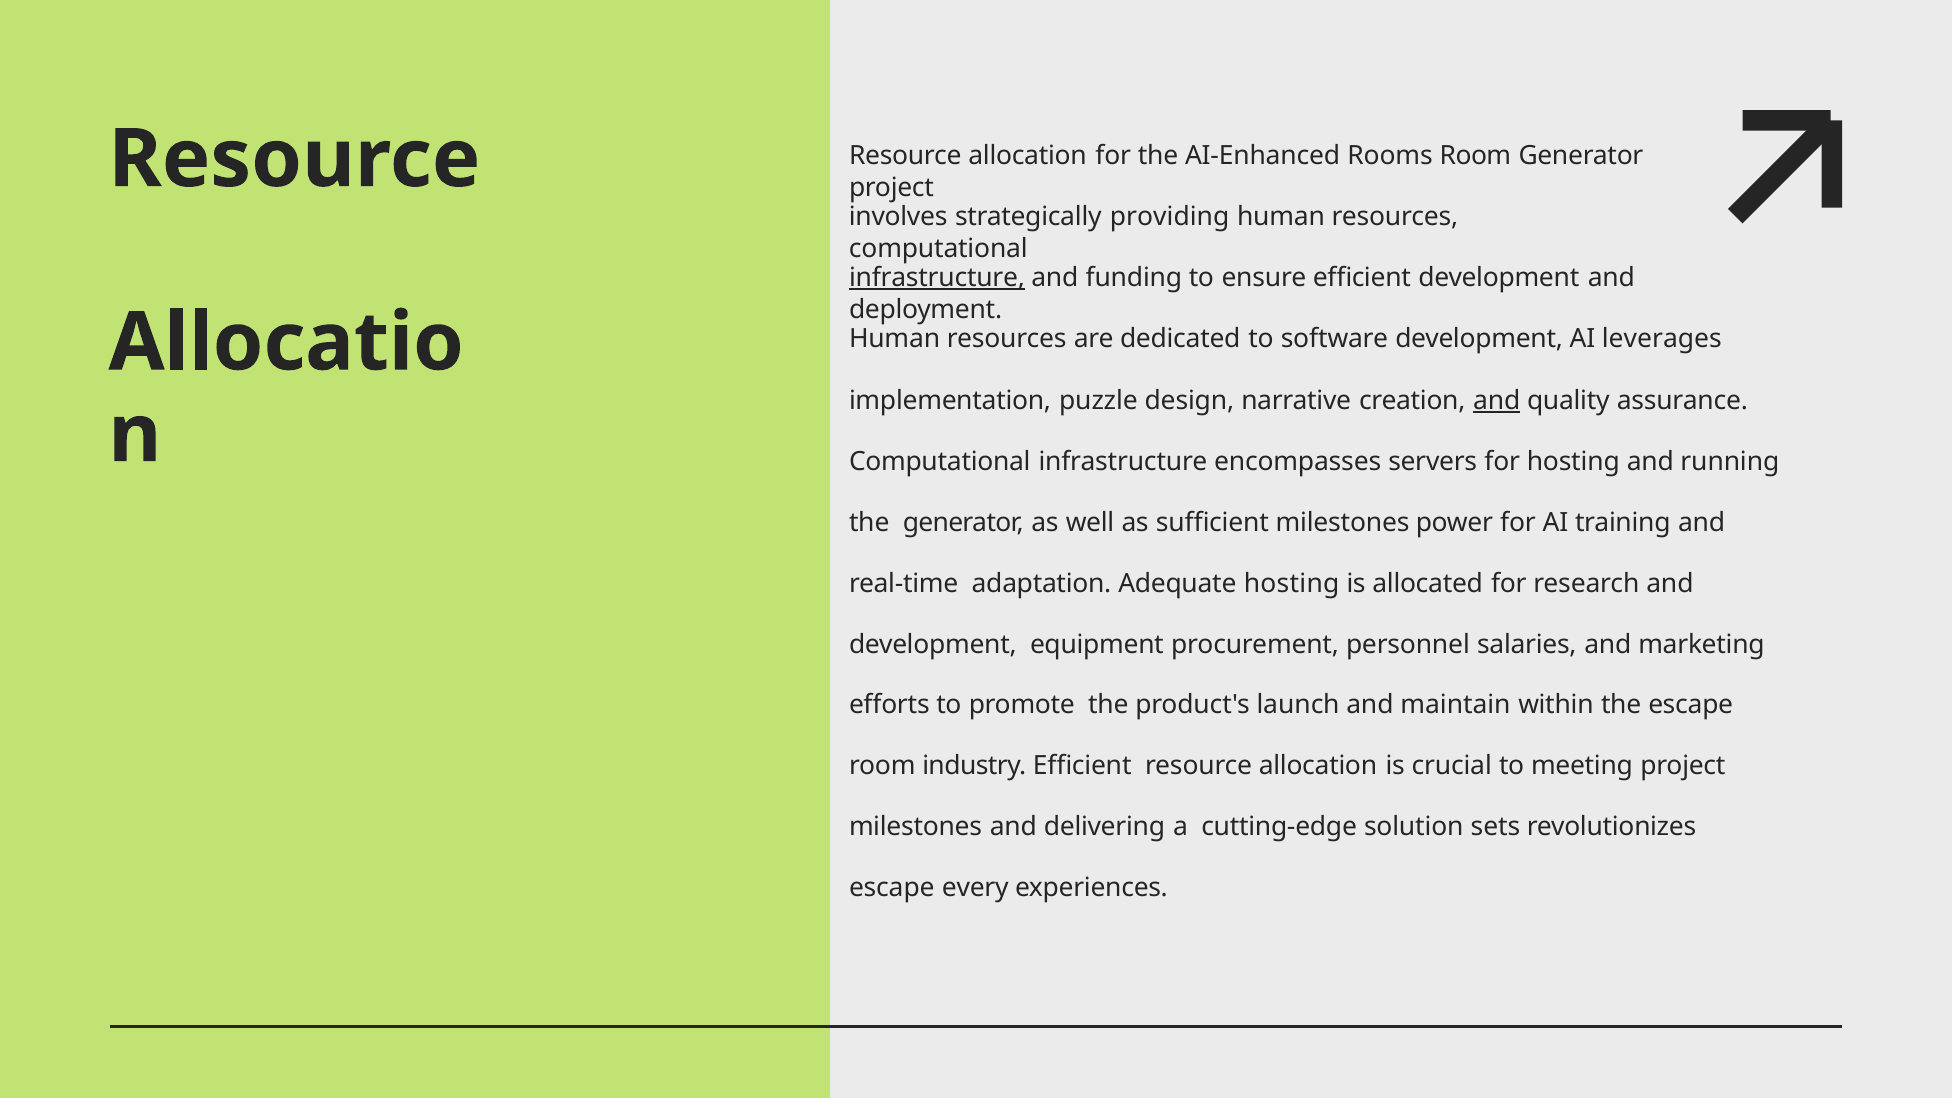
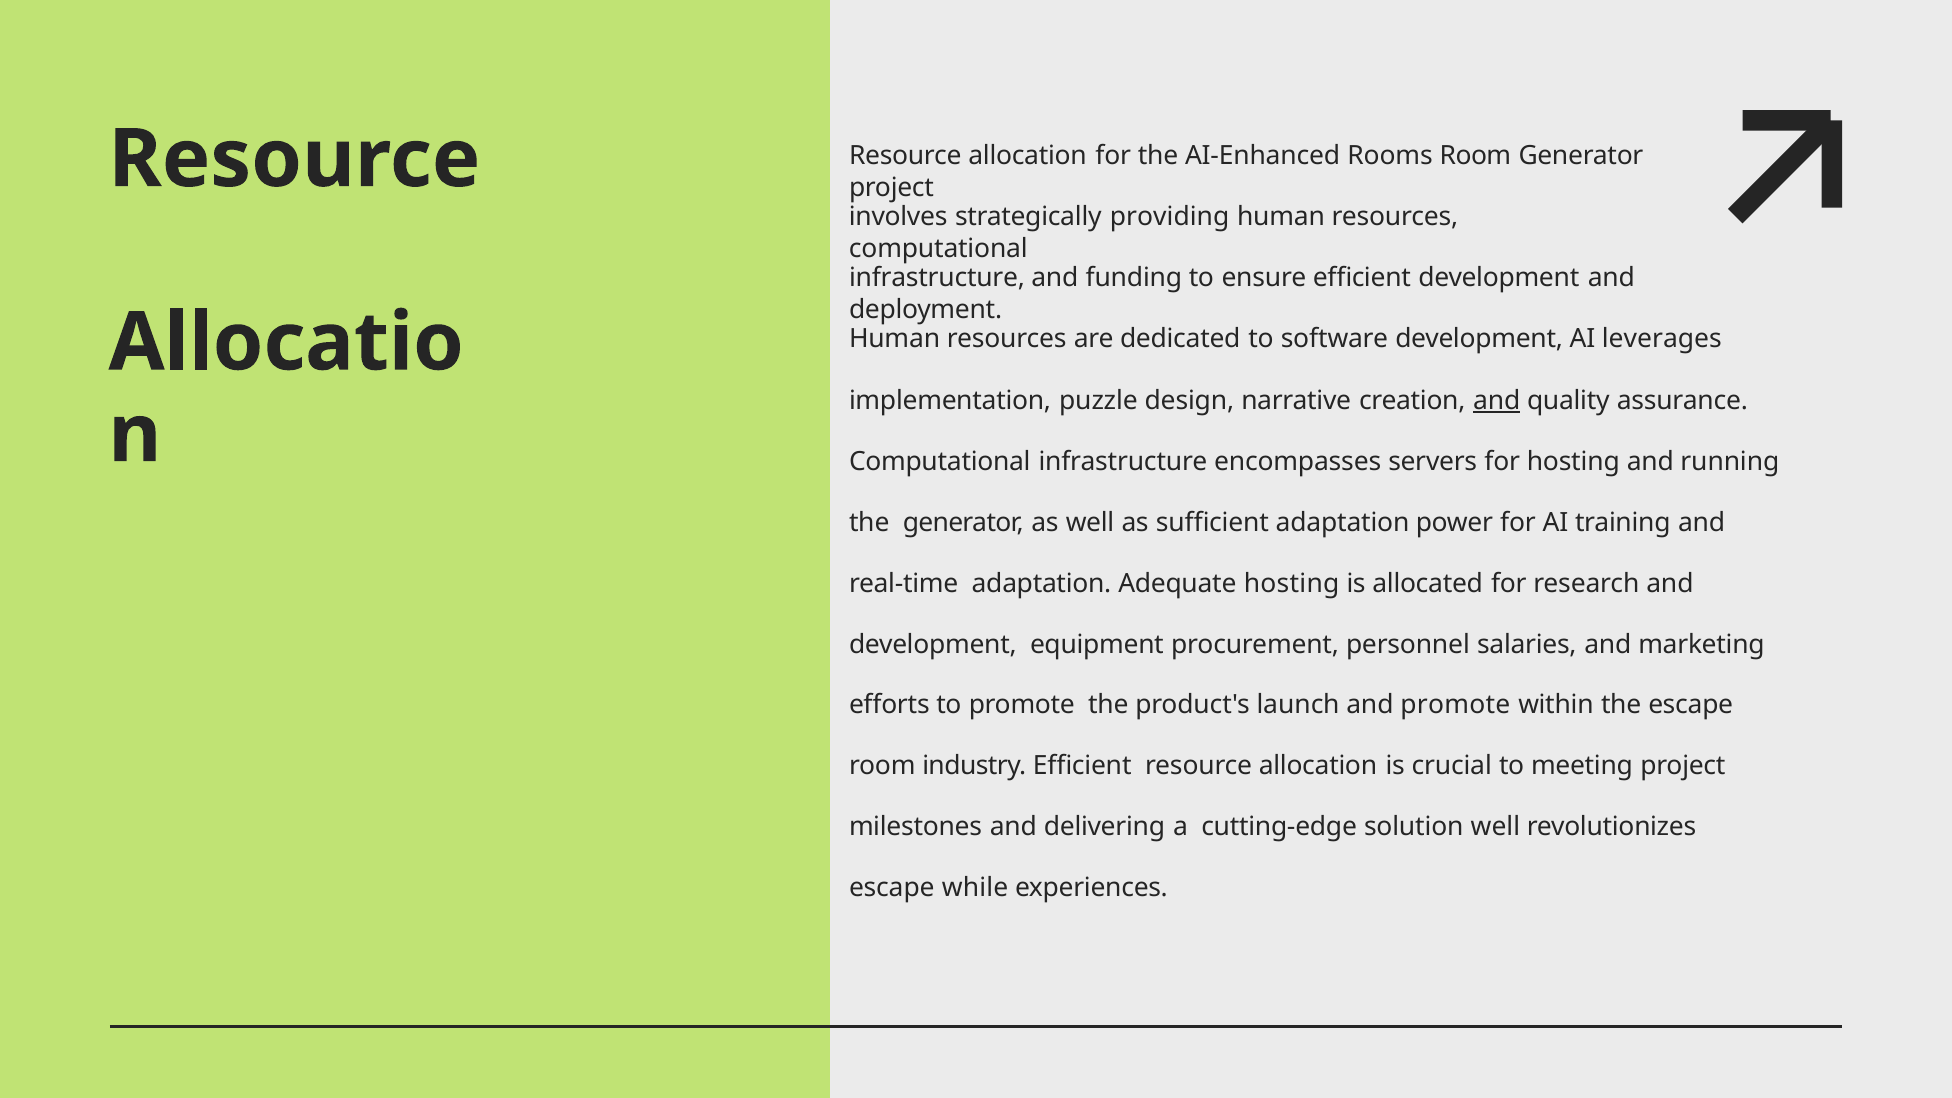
infrastructure at (937, 278) underline: present -> none
sufficient milestones: milestones -> adaptation
and maintain: maintain -> promote
solution sets: sets -> well
every: every -> while
